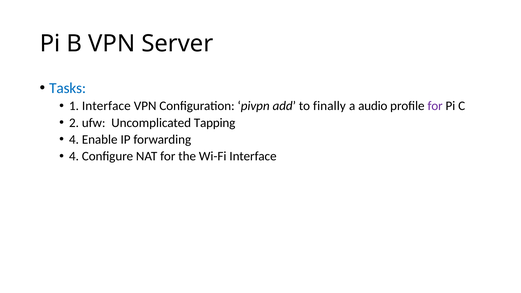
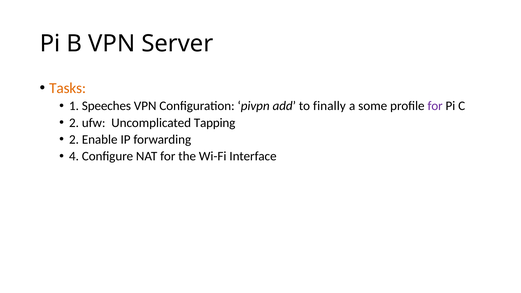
Tasks colour: blue -> orange
1 Interface: Interface -> Speeches
audio: audio -> some
4 at (74, 140): 4 -> 2
